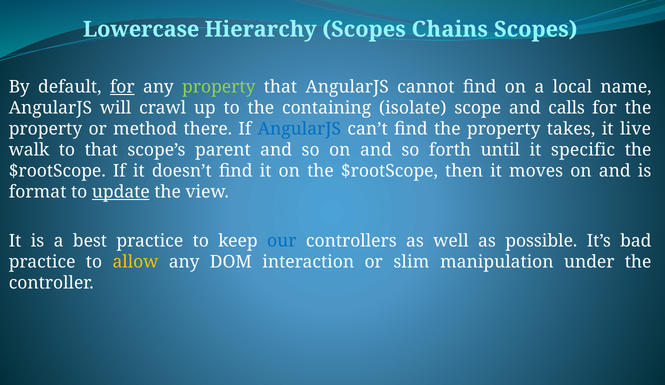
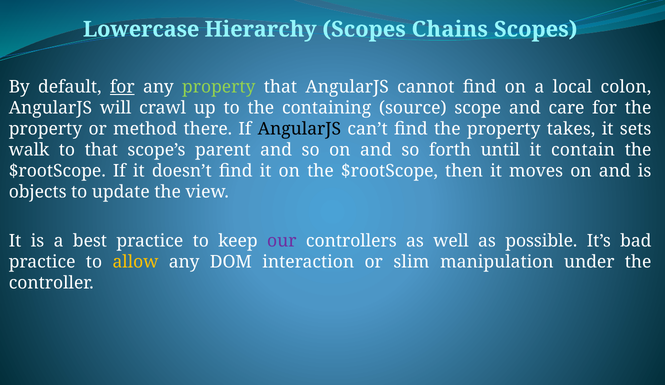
name: name -> colon
isolate: isolate -> source
calls: calls -> care
AngularJS at (299, 129) colour: blue -> black
live: live -> sets
specific: specific -> contain
format: format -> objects
update underline: present -> none
our colour: blue -> purple
